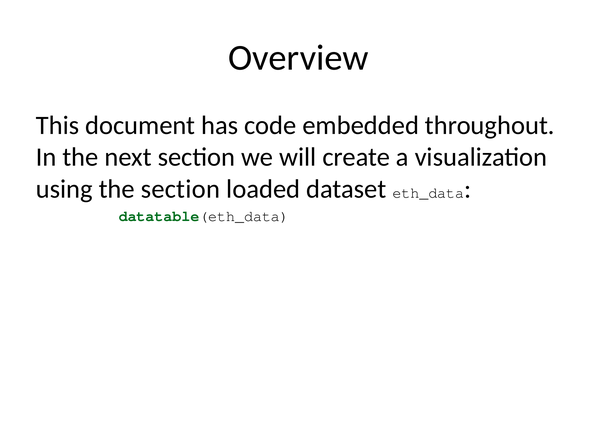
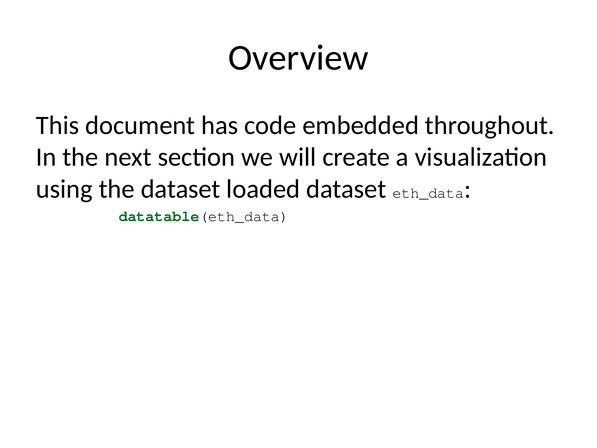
the section: section -> dataset
